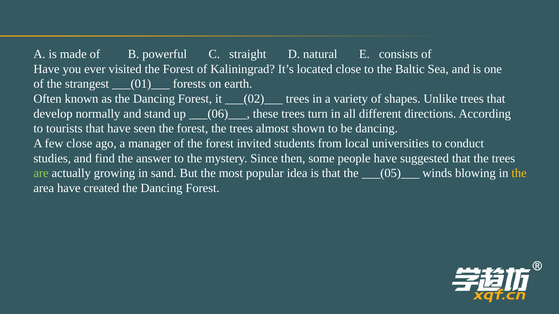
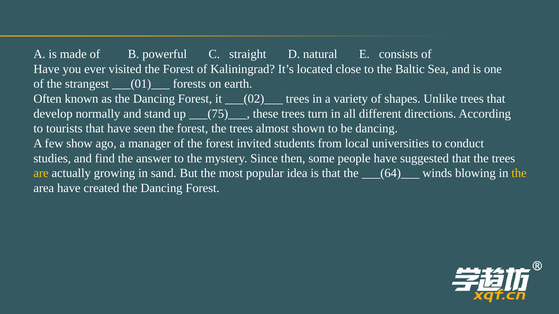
___(06)___: ___(06)___ -> ___(75)___
few close: close -> show
are colour: light green -> yellow
___(05)___: ___(05)___ -> ___(64)___
